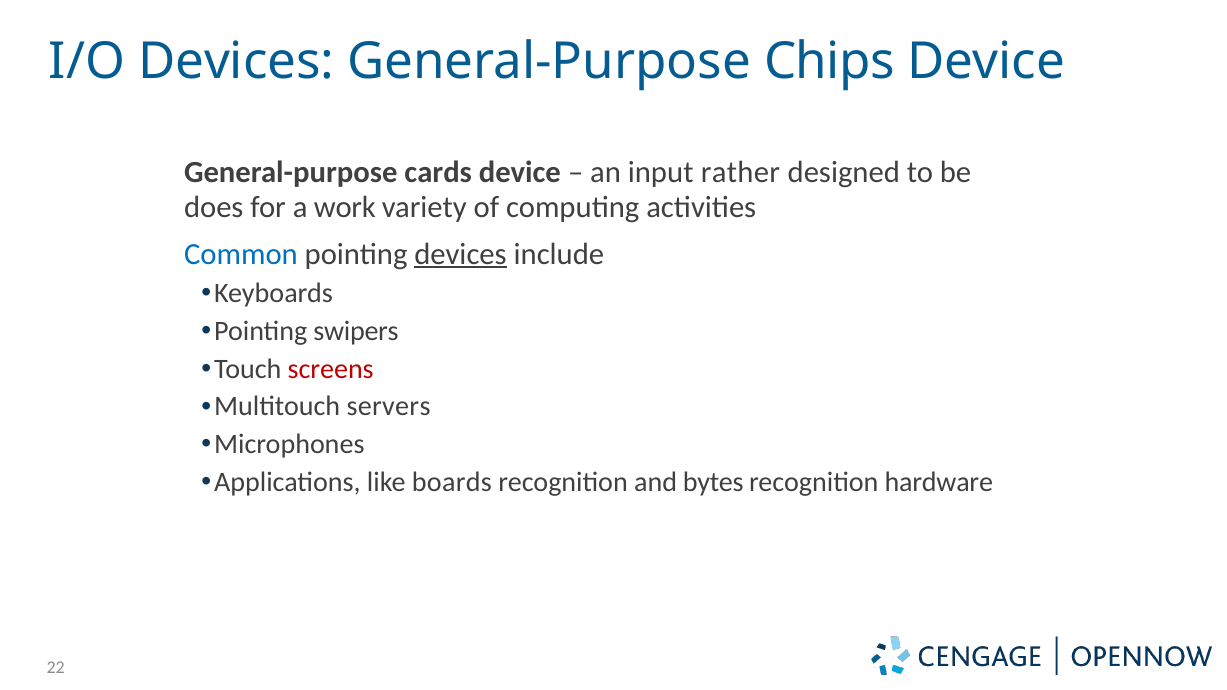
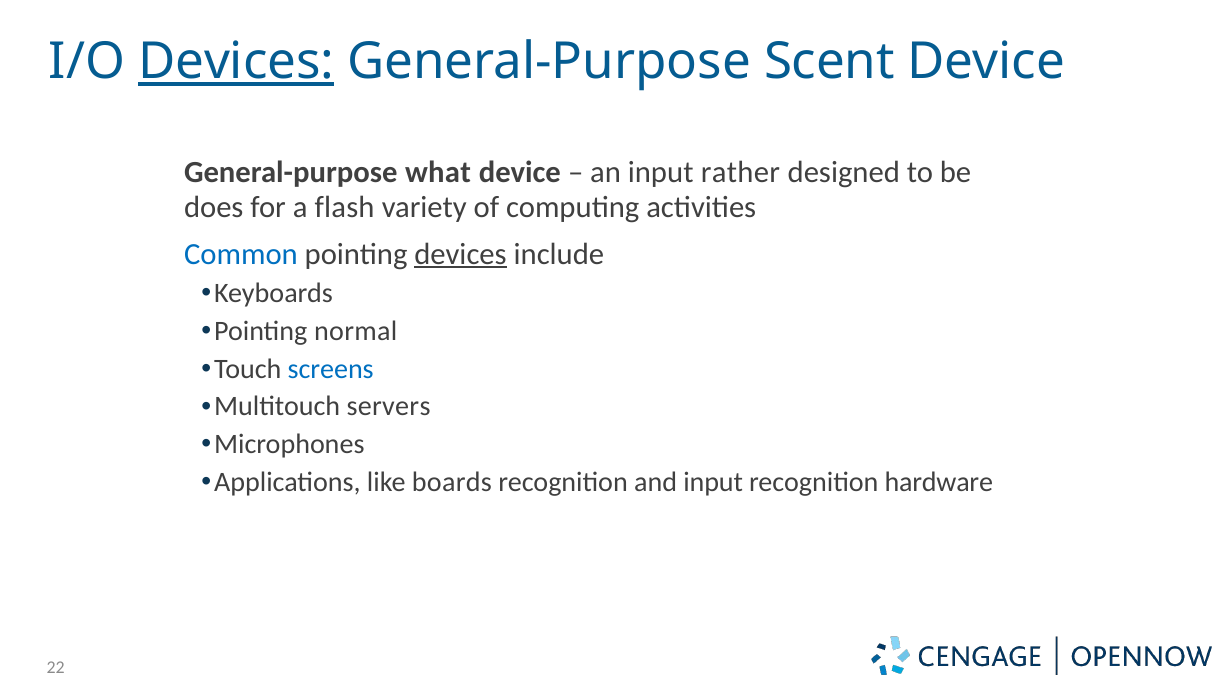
Devices at (236, 62) underline: none -> present
Chips: Chips -> Scent
cards: cards -> what
work: work -> flash
swipers: swipers -> normal
screens colour: red -> blue
and bytes: bytes -> input
